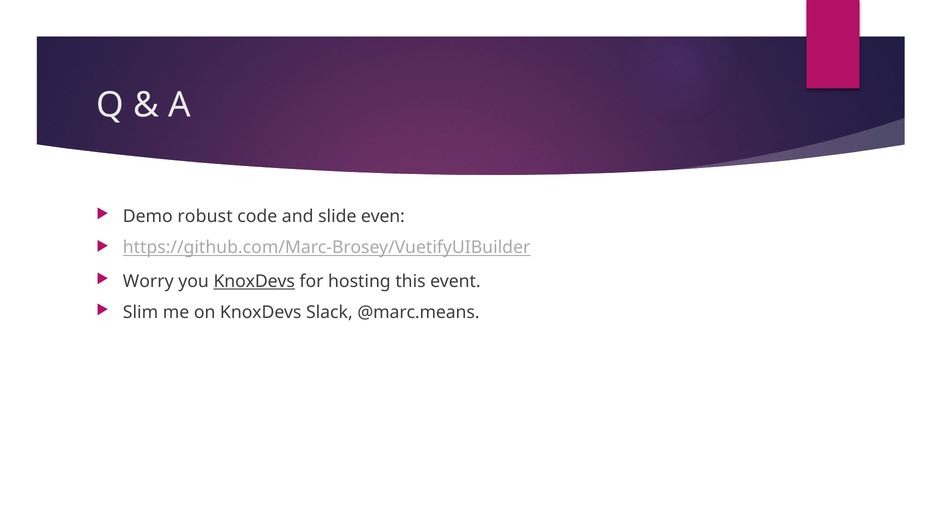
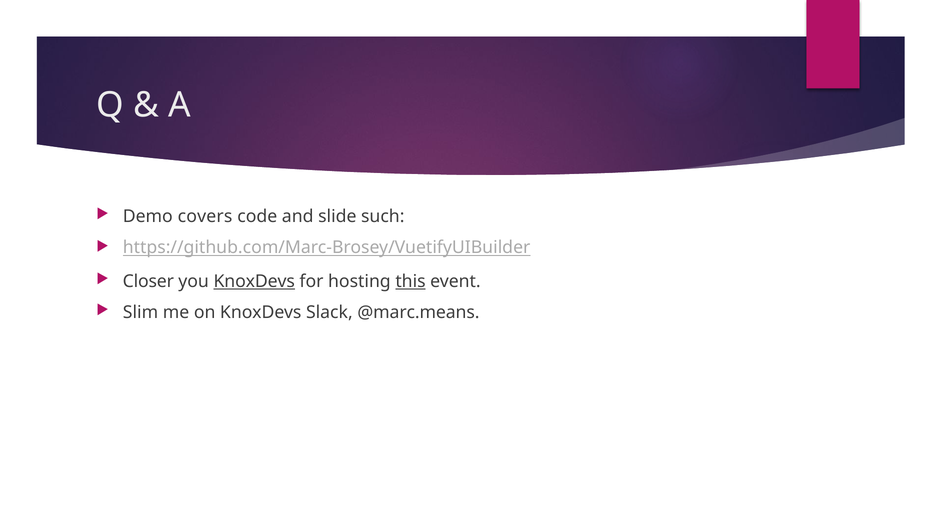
robust: robust -> covers
even: even -> such
Worry: Worry -> Closer
this underline: none -> present
